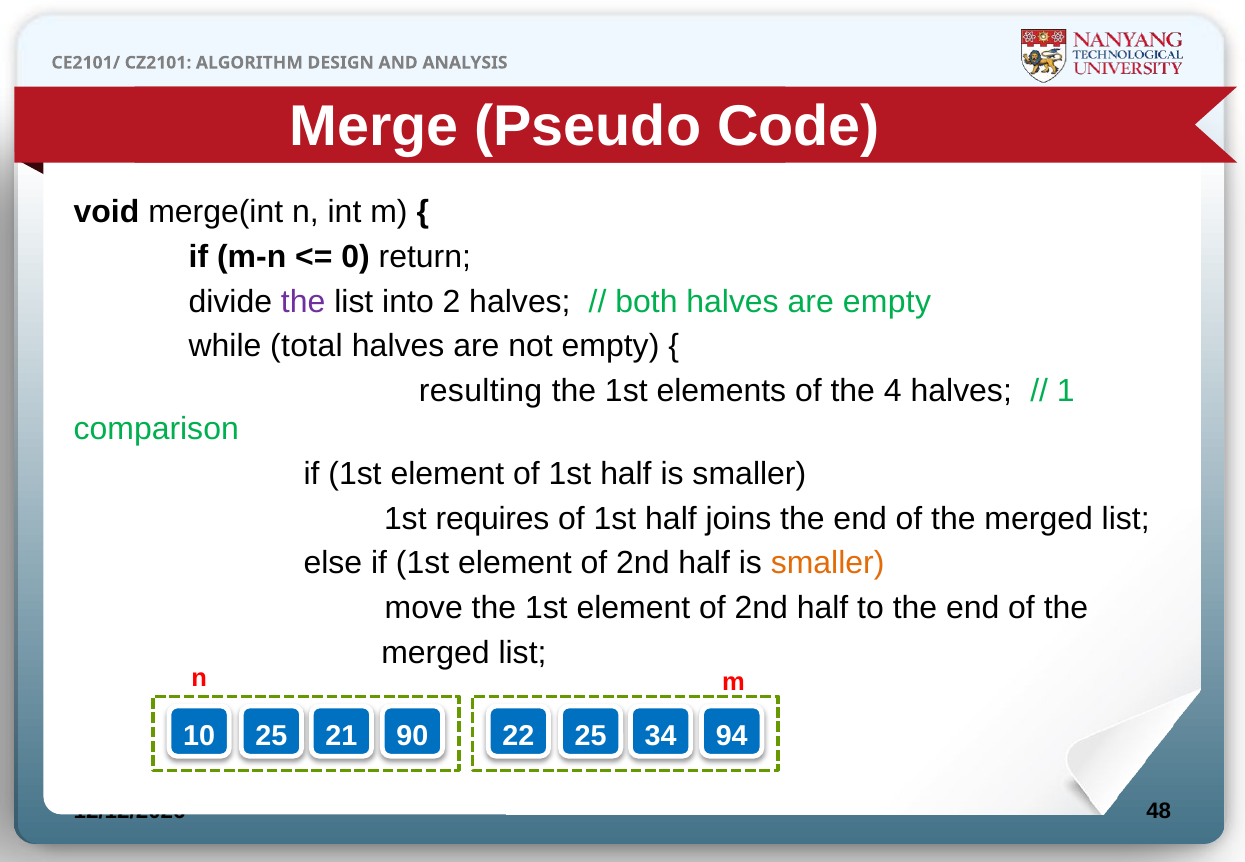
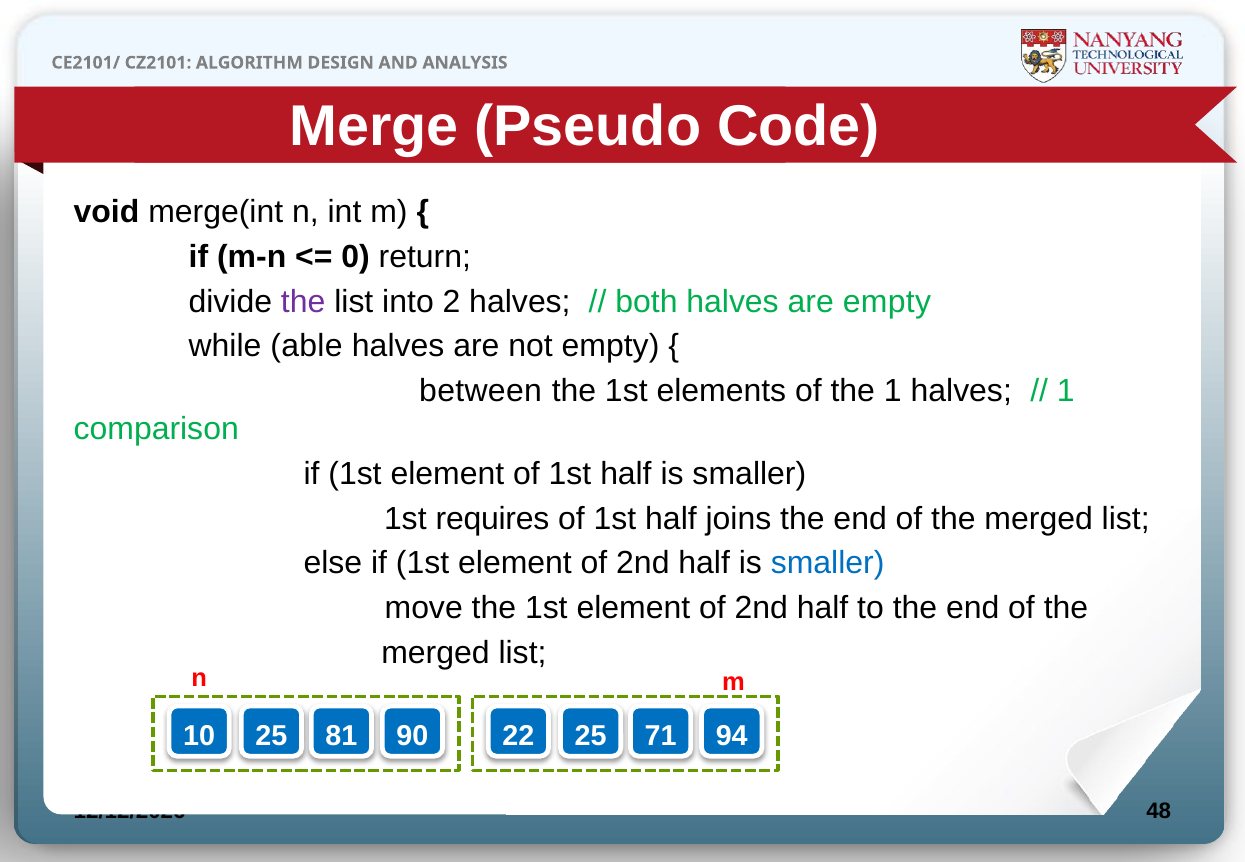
total: total -> able
resulting: resulting -> between
the 4: 4 -> 1
smaller at (828, 564) colour: orange -> blue
21: 21 -> 81
34: 34 -> 71
